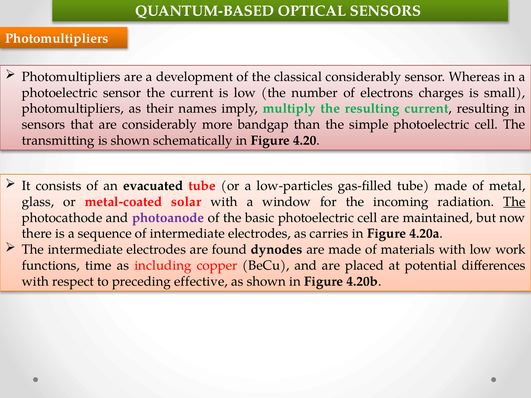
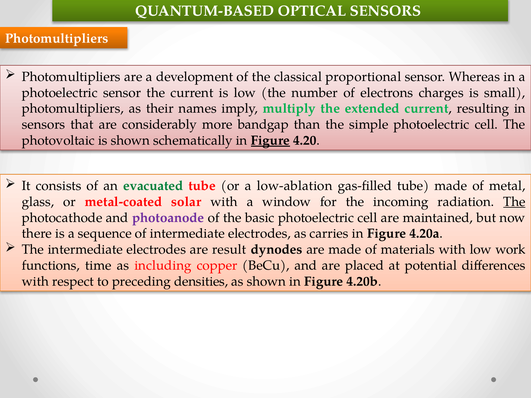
classical considerably: considerably -> proportional
the resulting: resulting -> extended
transmitting: transmitting -> photovoltaic
Figure at (270, 141) underline: none -> present
evacuated colour: black -> green
low-particles: low-particles -> low-ablation
found: found -> result
effective: effective -> densities
